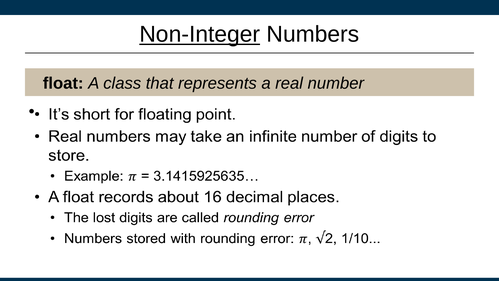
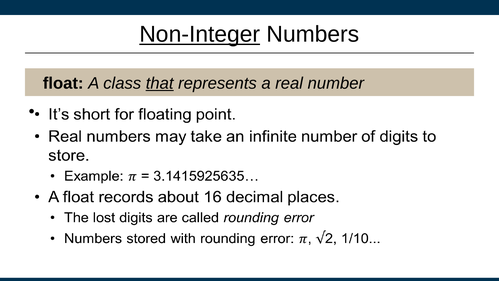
that underline: none -> present
